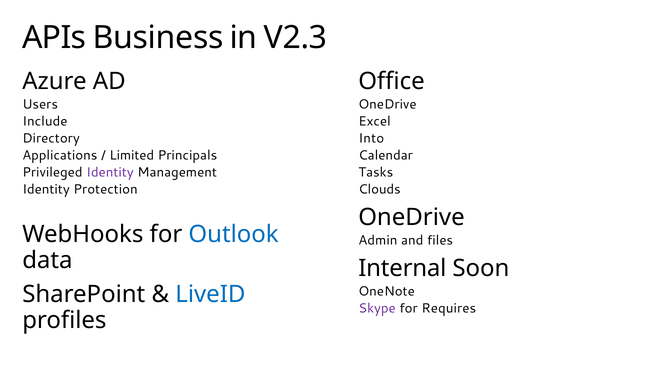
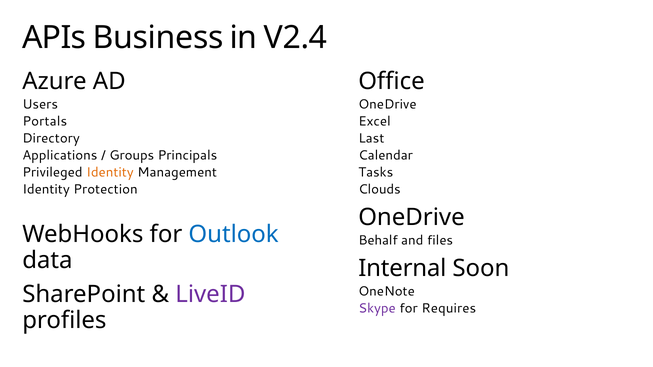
V2.3: V2.3 -> V2.4
Include: Include -> Portals
Into: Into -> Last
Limited: Limited -> Groups
Identity at (110, 172) colour: purple -> orange
Admin: Admin -> Behalf
LiveID colour: blue -> purple
